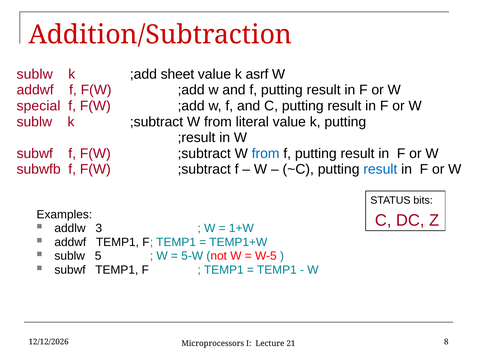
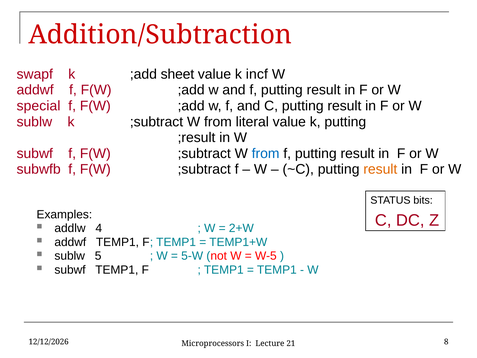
sublw at (35, 74): sublw -> swapf
asrf: asrf -> incf
result at (380, 169) colour: blue -> orange
3: 3 -> 4
1+W: 1+W -> 2+W
